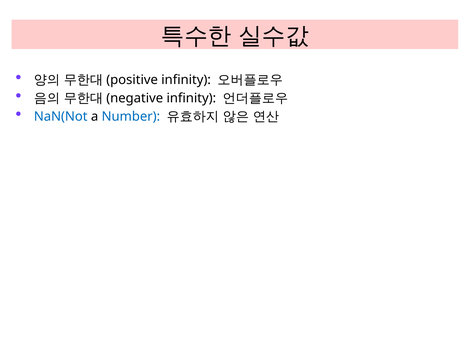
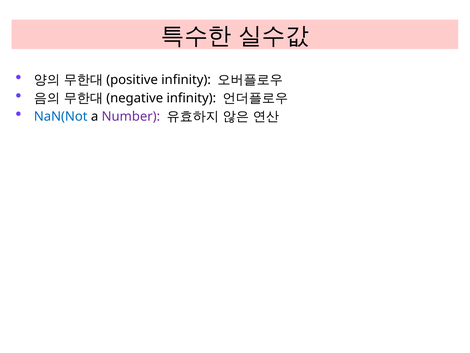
Number colour: blue -> purple
